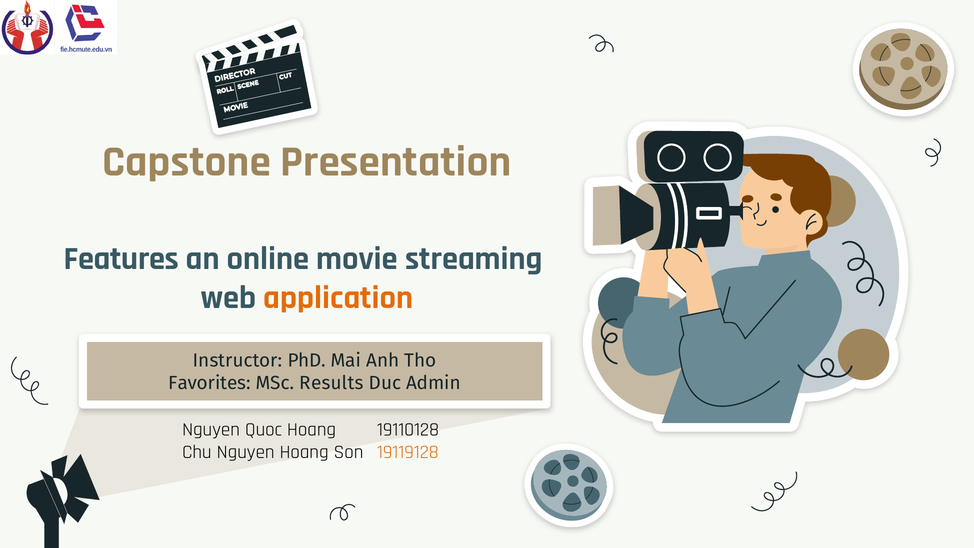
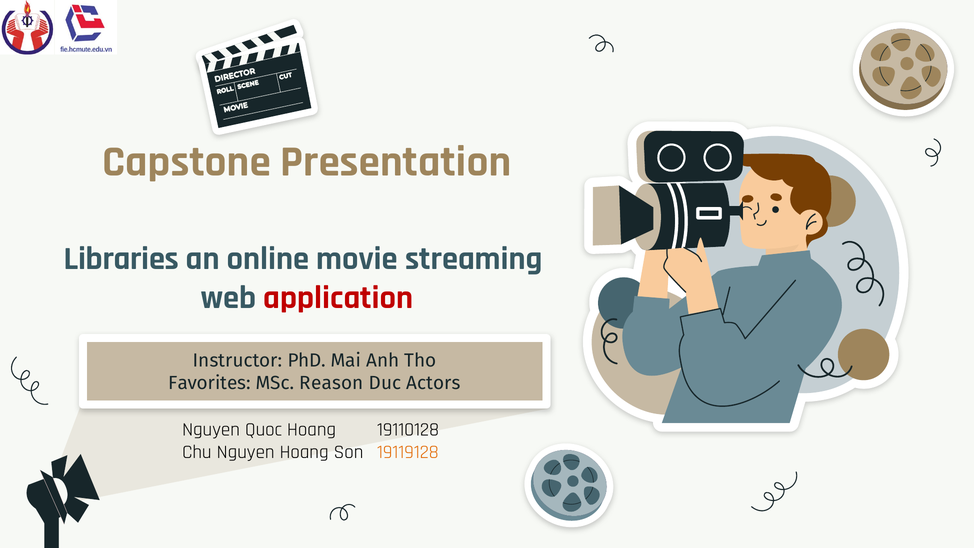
Features: Features -> Libraries
application colour: orange -> red
Results: Results -> Reason
Admin: Admin -> Actors
